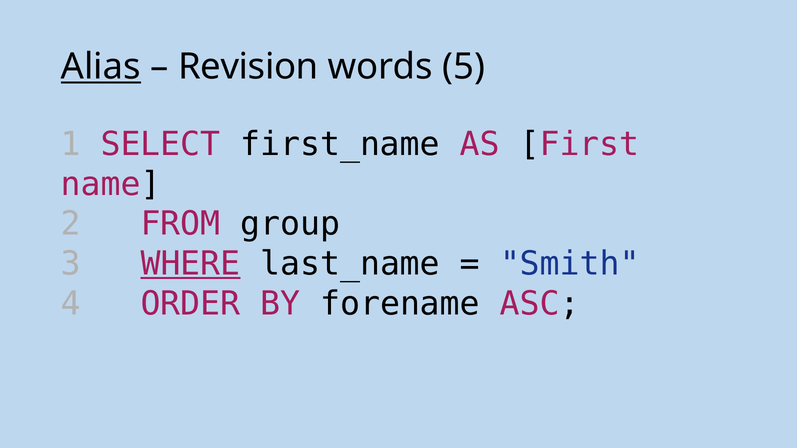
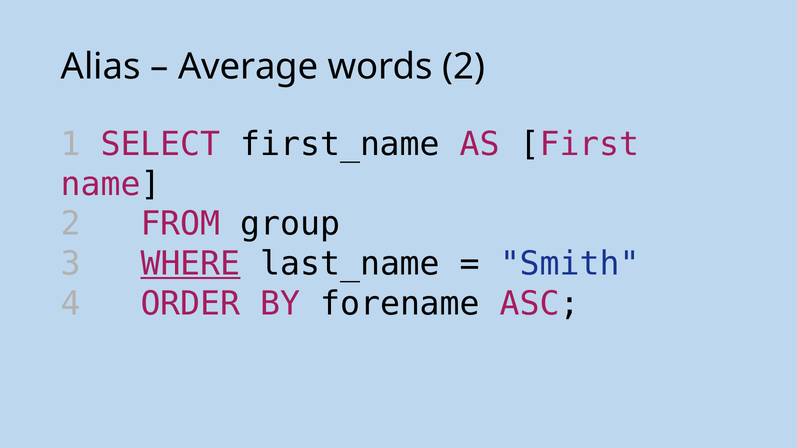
Alias underline: present -> none
Revision: Revision -> Average
words 5: 5 -> 2
